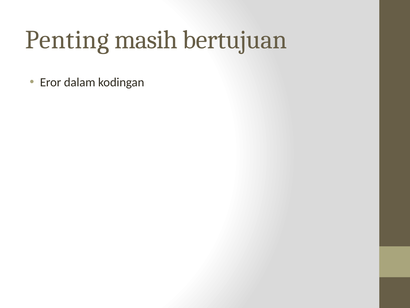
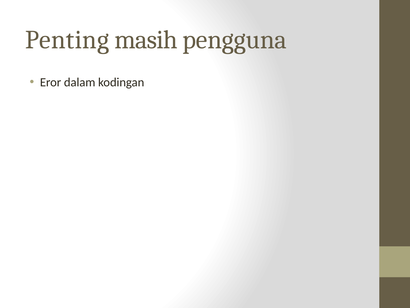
bertujuan: bertujuan -> pengguna
